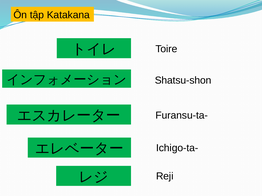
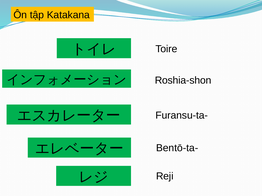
Shatsu-shon: Shatsu-shon -> Roshia-shon
Ichigo-ta-: Ichigo-ta- -> Bentō-ta-
